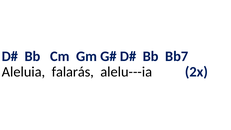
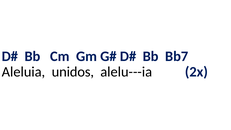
falarás: falarás -> unidos
